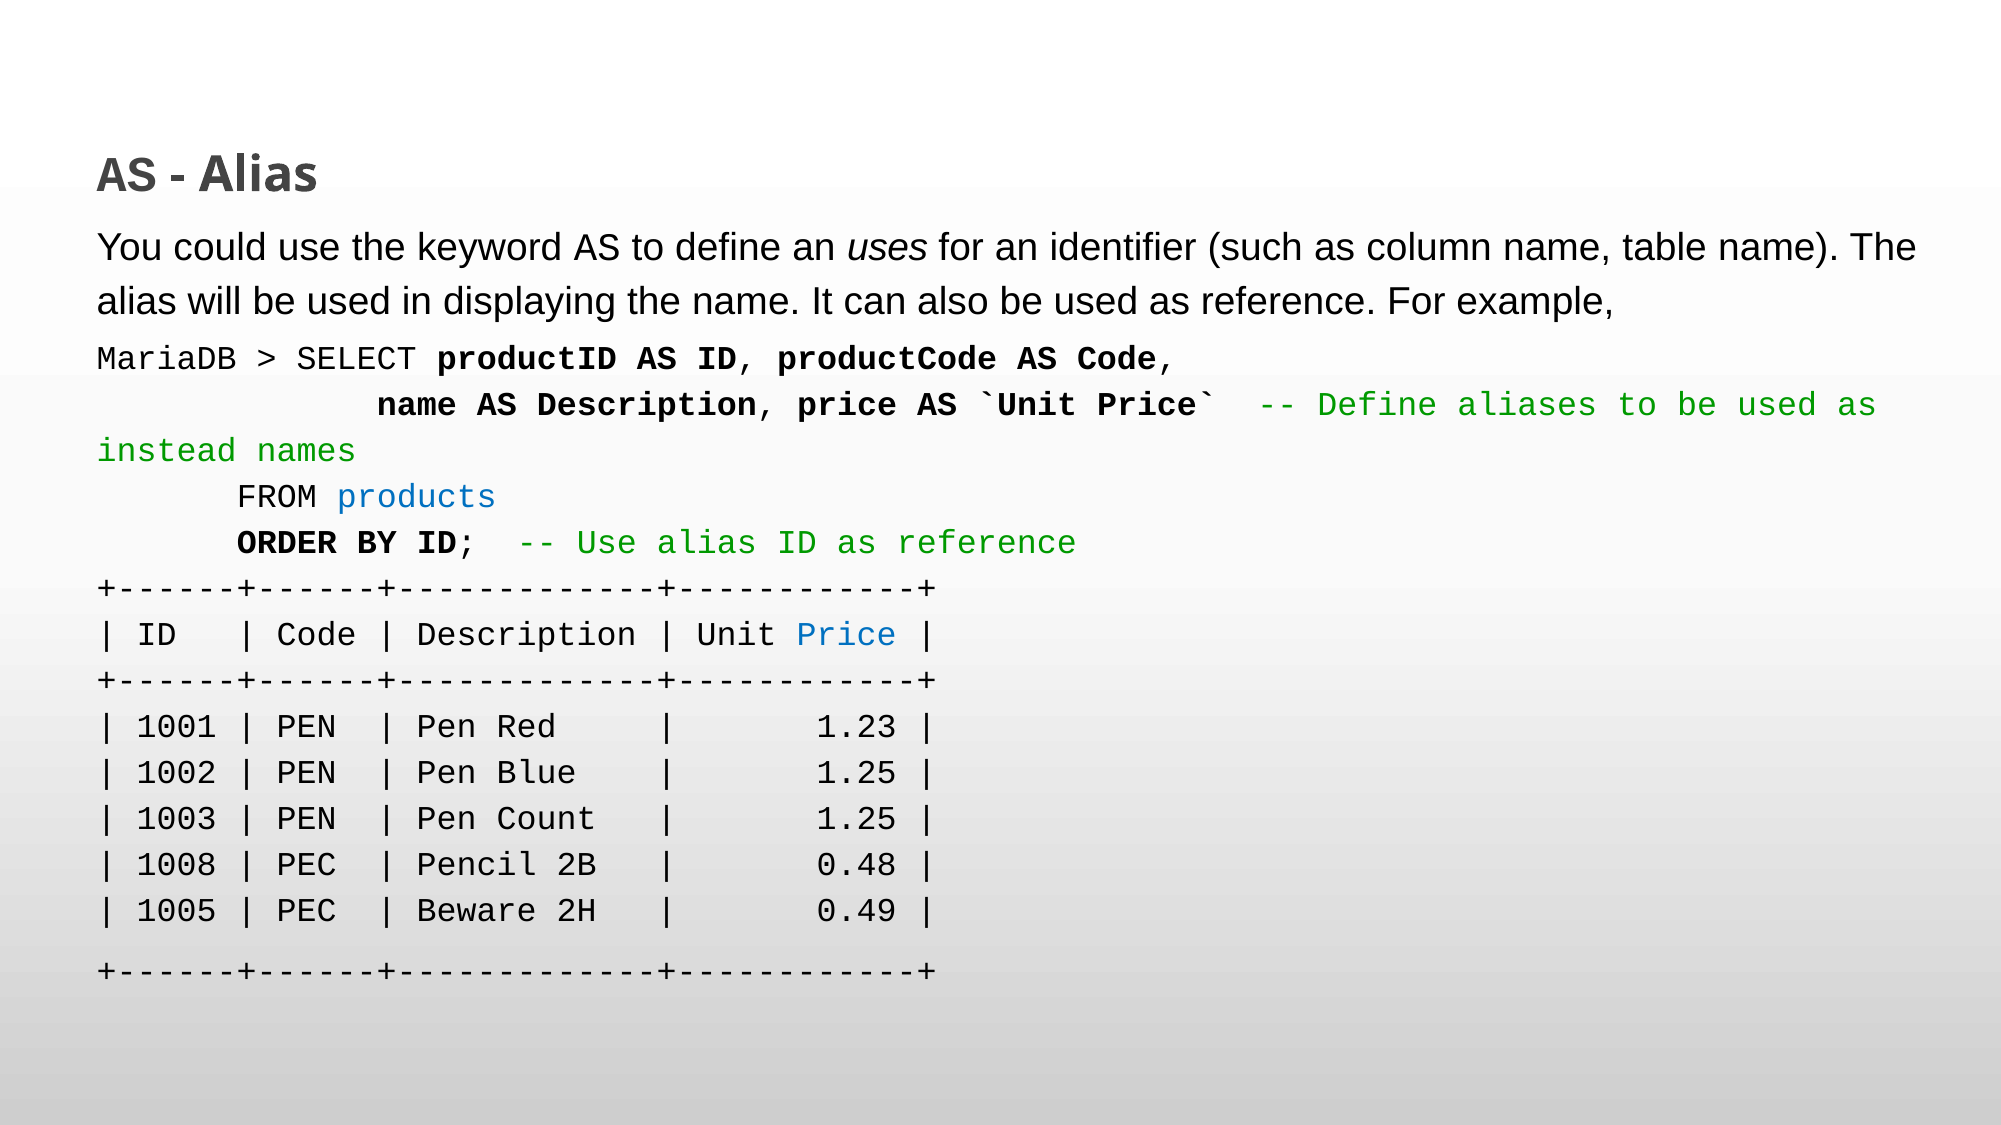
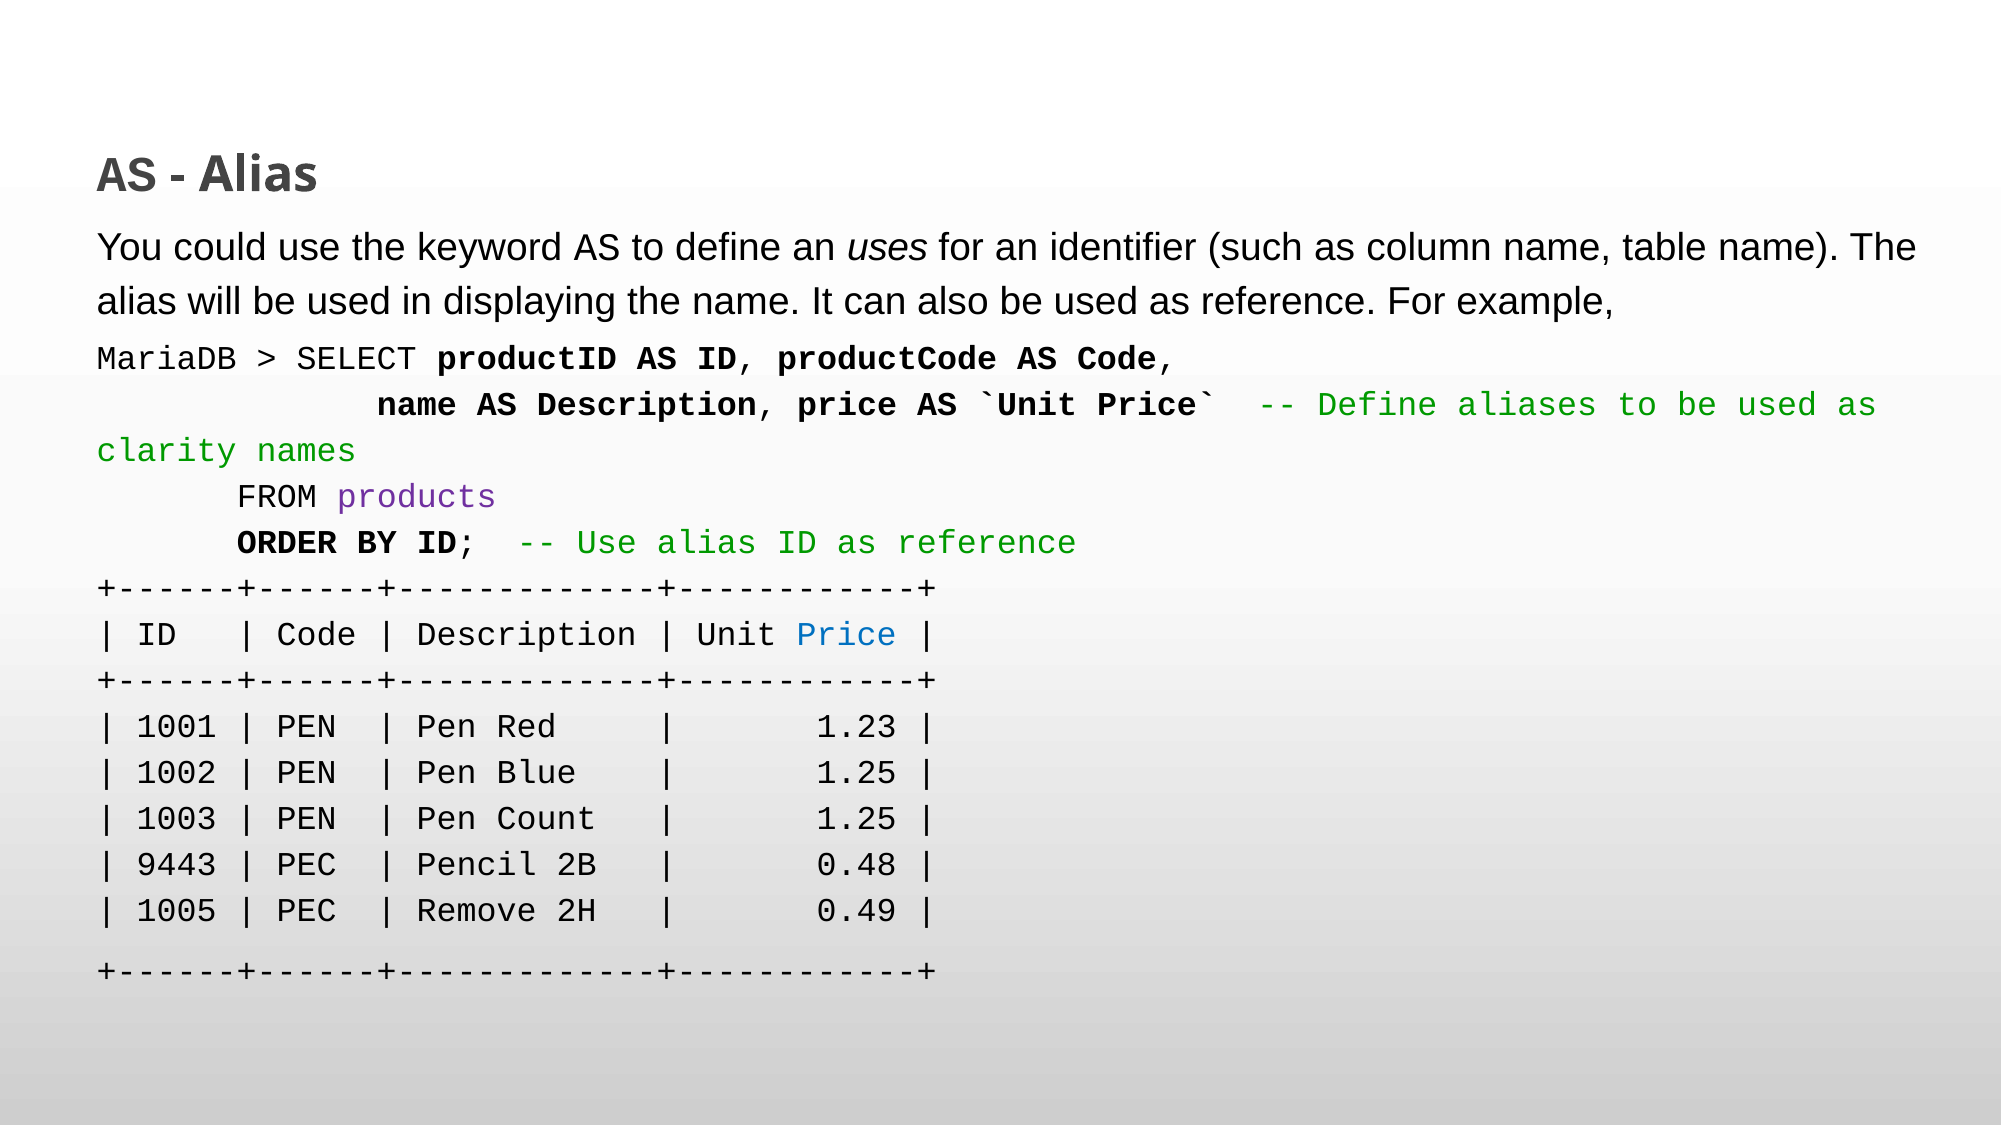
instead: instead -> clarity
products colour: blue -> purple
1008: 1008 -> 9443
Beware: Beware -> Remove
